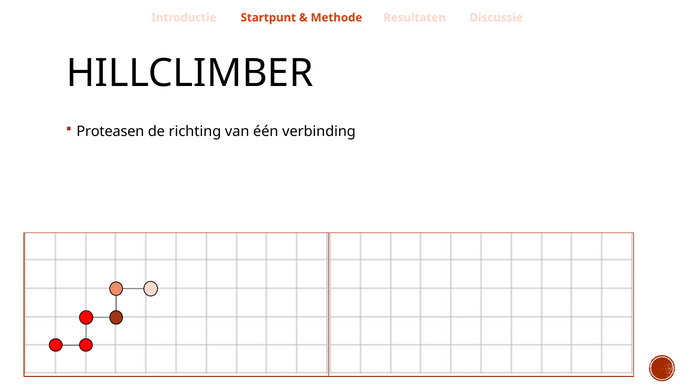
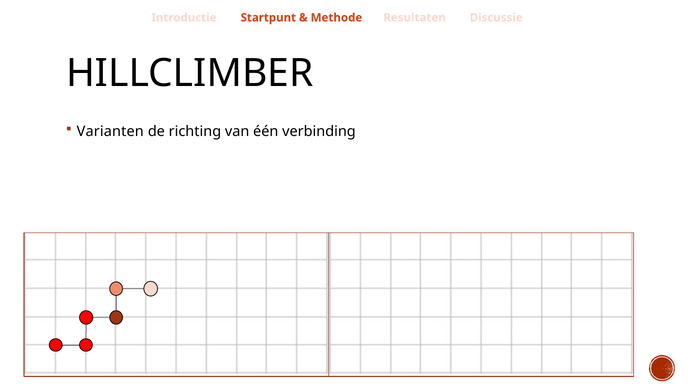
Proteasen: Proteasen -> Varianten
